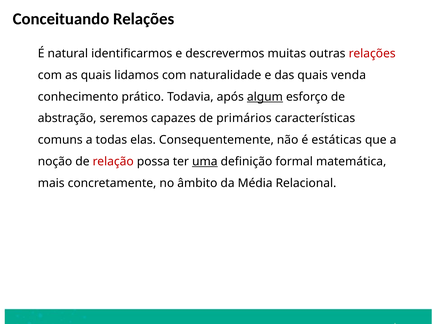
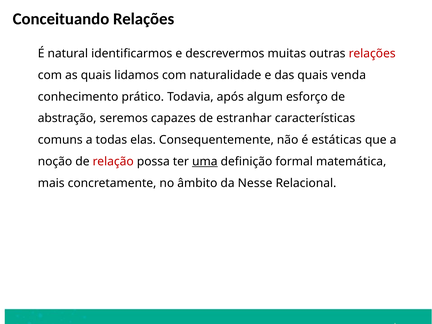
algum underline: present -> none
primários: primários -> estranhar
Média: Média -> Nesse
